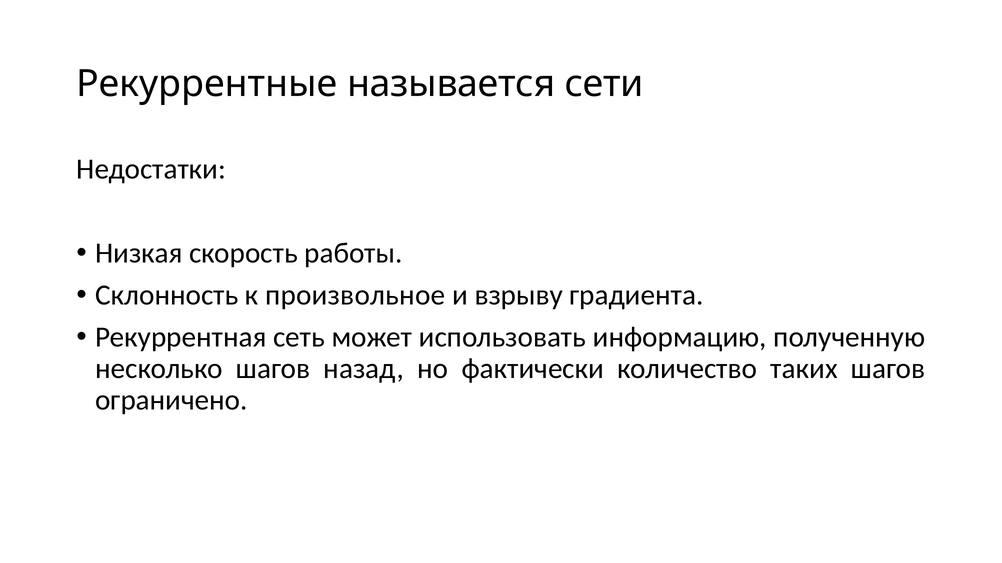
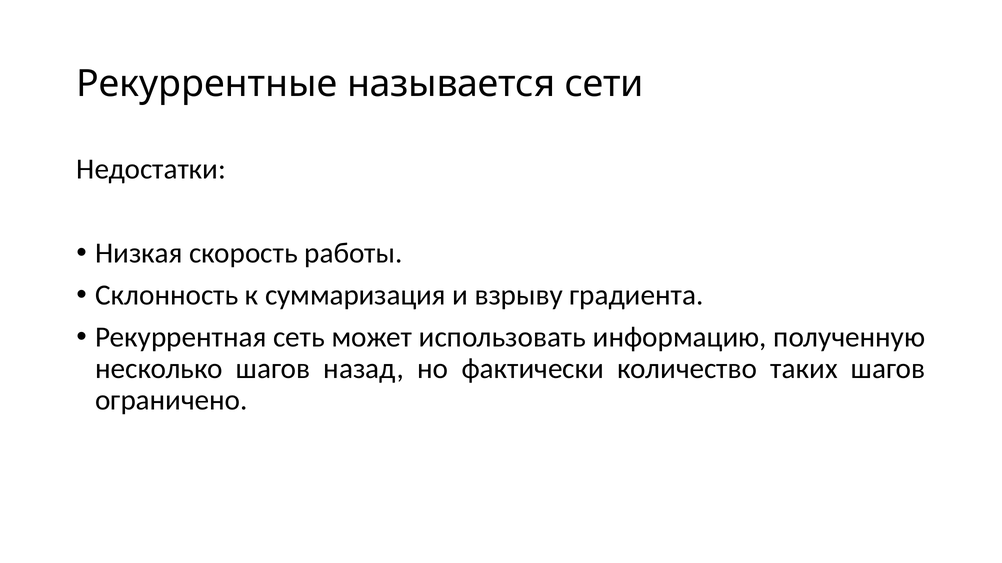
произвольное: произвольное -> суммаризация
